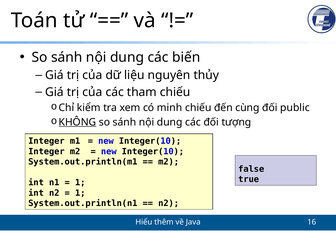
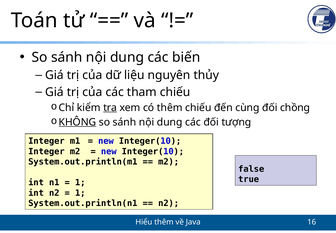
tra underline: none -> present
có minh: minh -> thêm
public: public -> chồng
